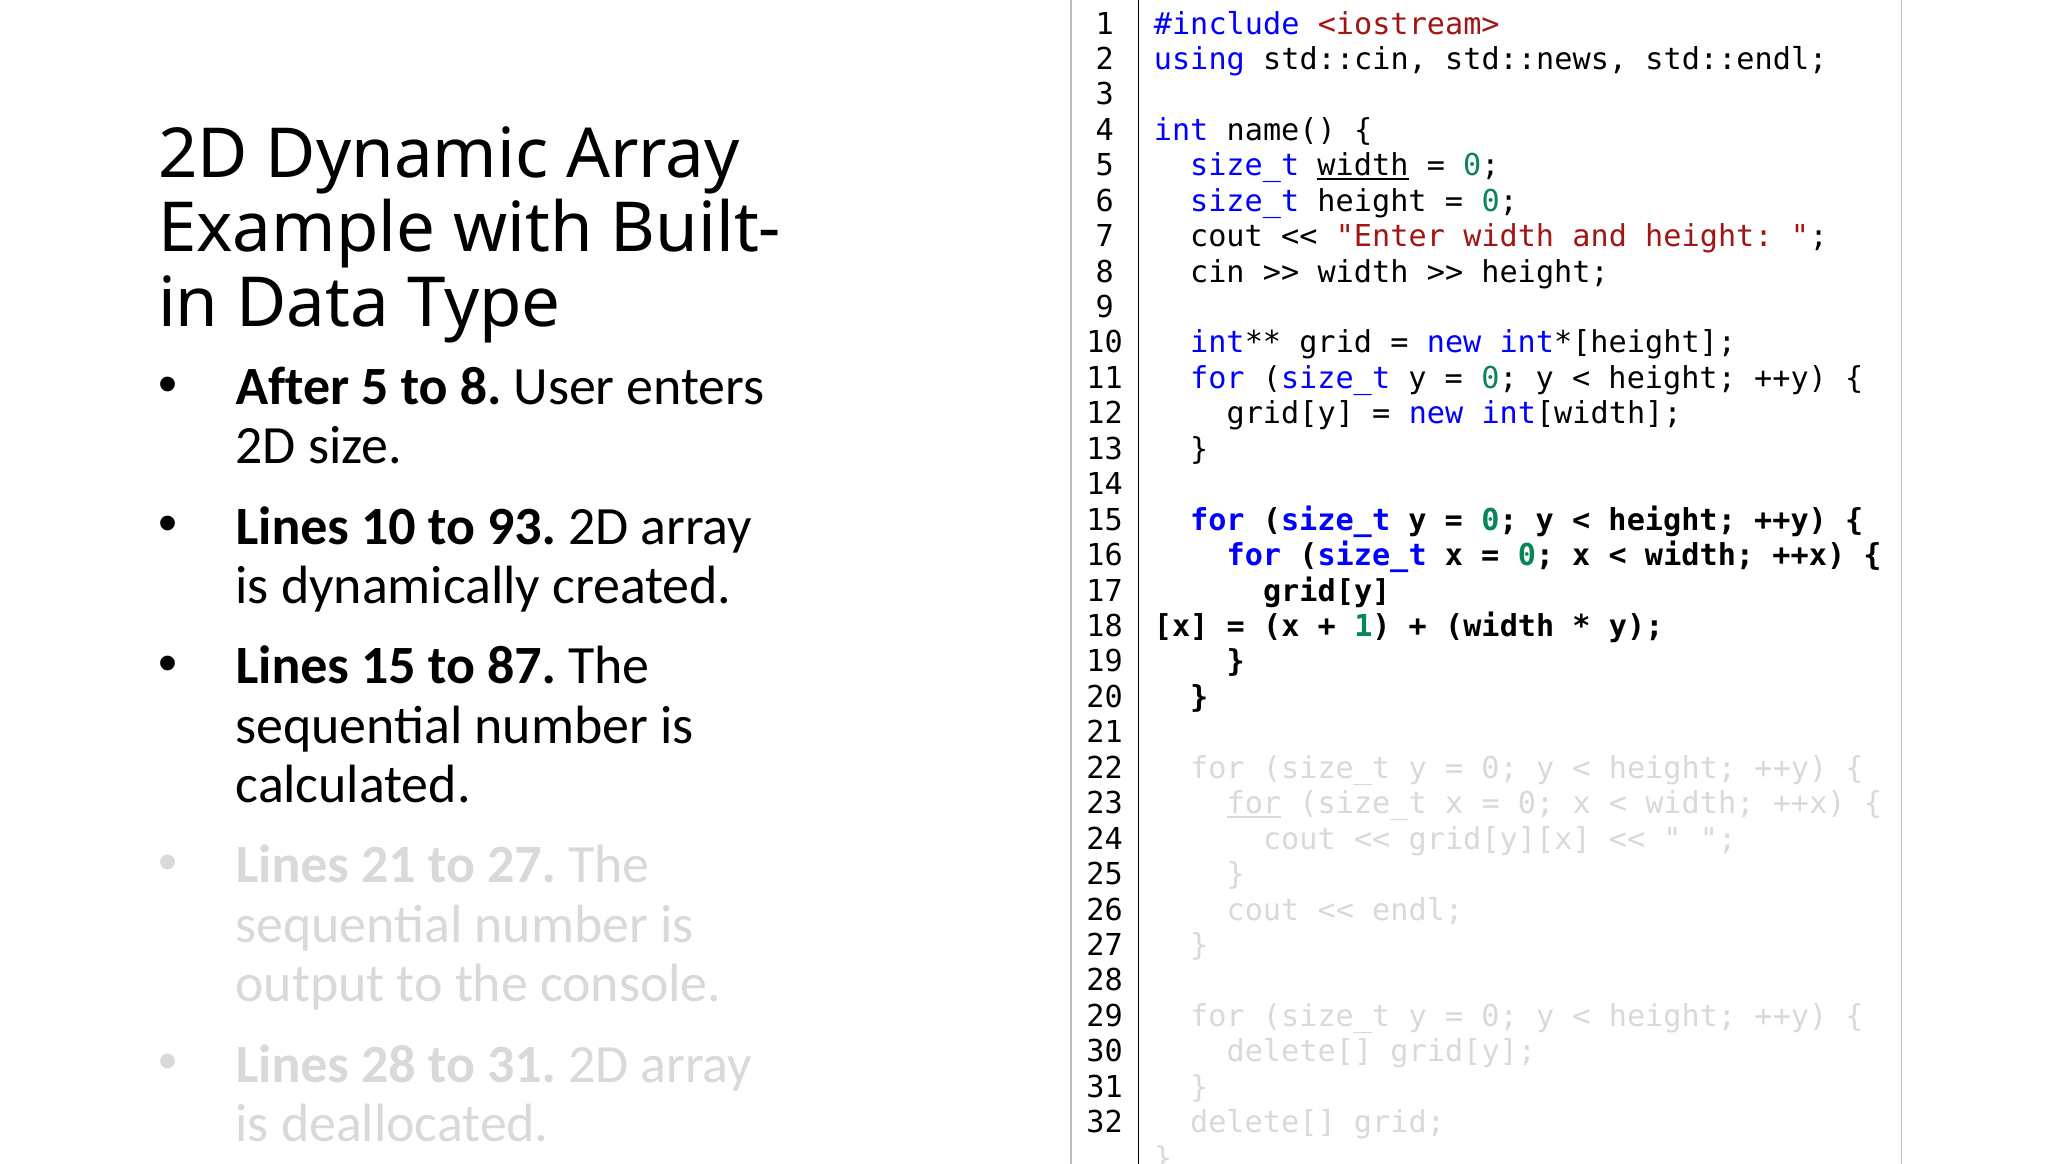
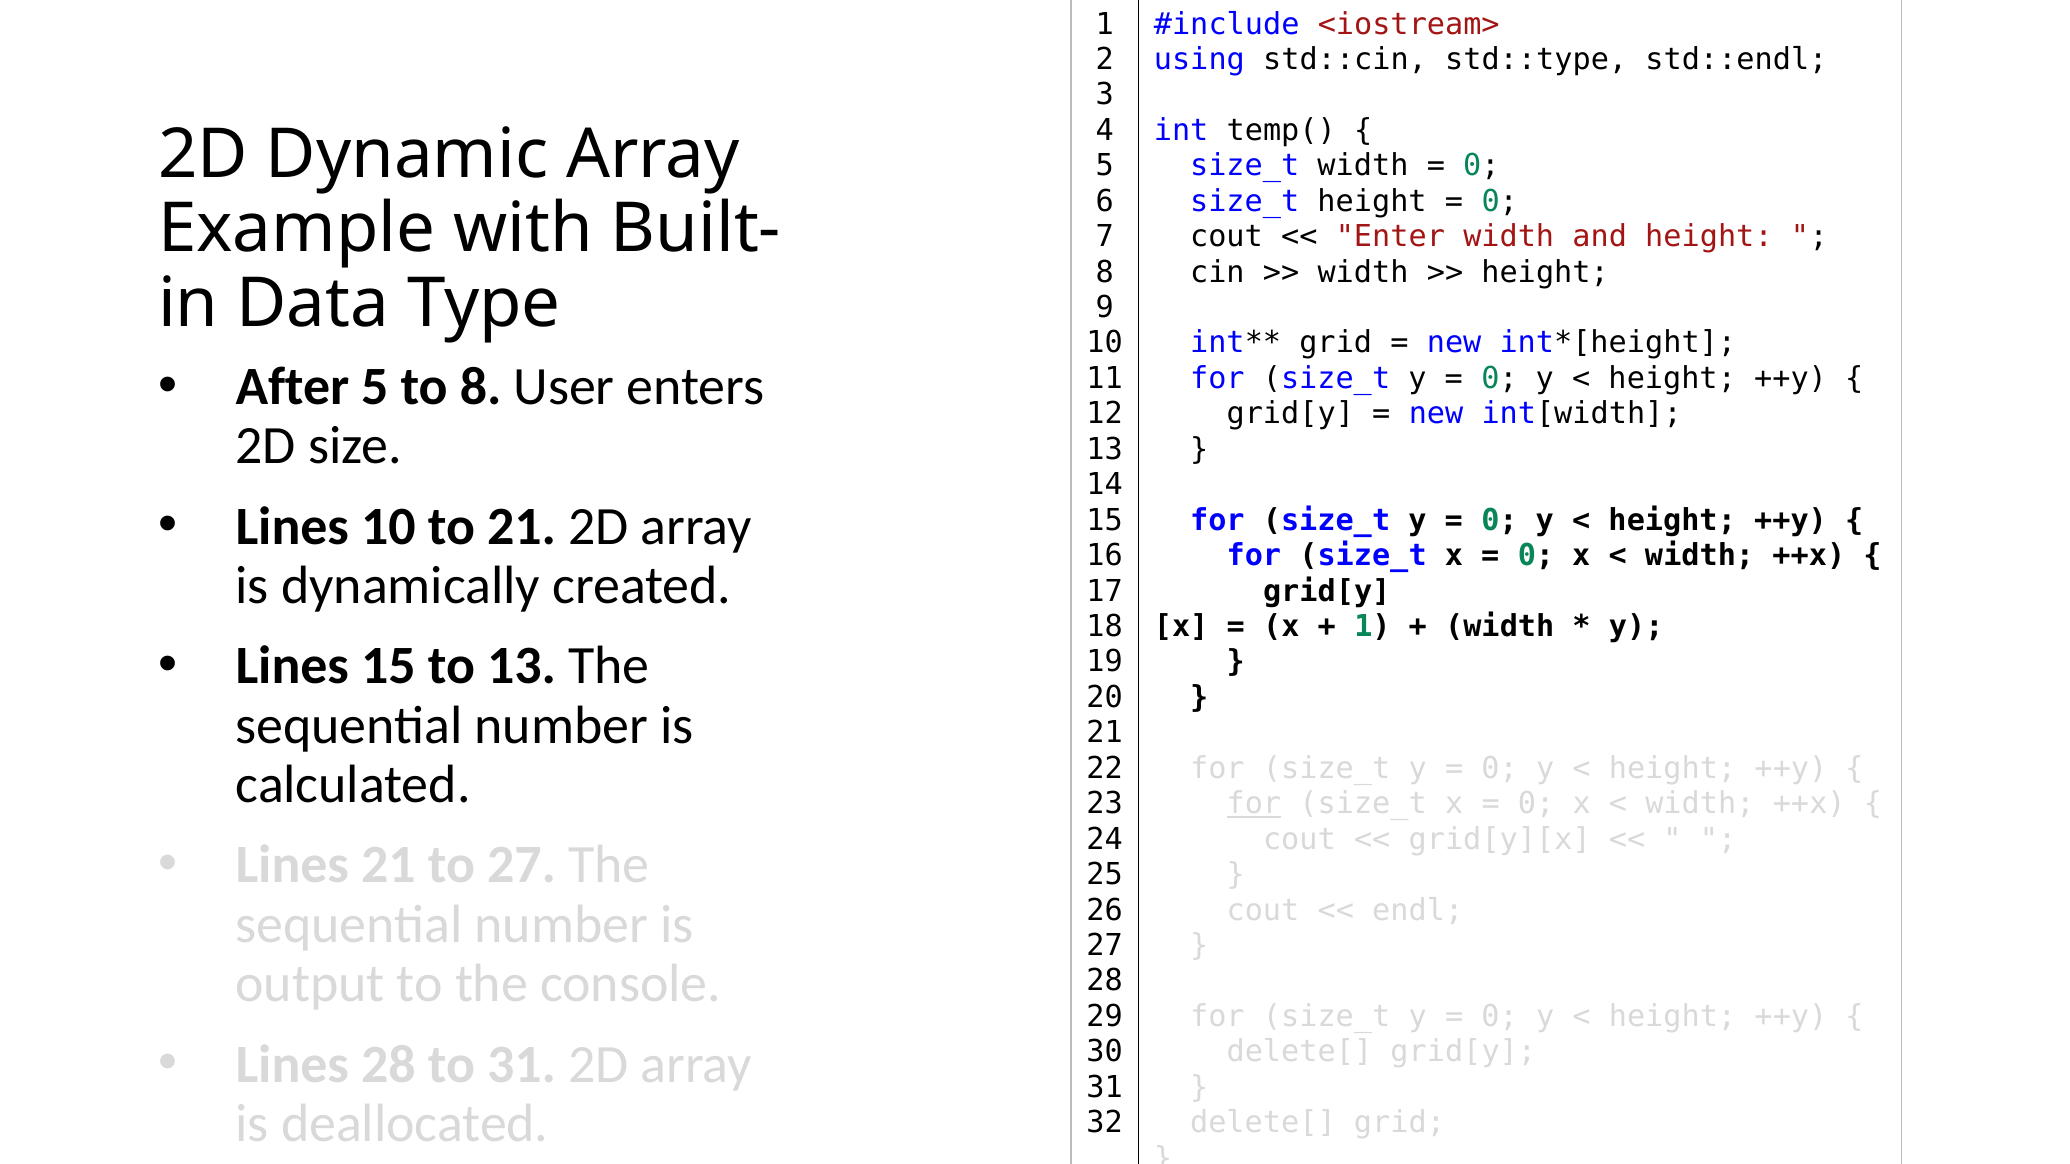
std::news: std::news -> std::type
name(: name( -> temp(
width at (1363, 166) underline: present -> none
to 93: 93 -> 21
to 87: 87 -> 13
